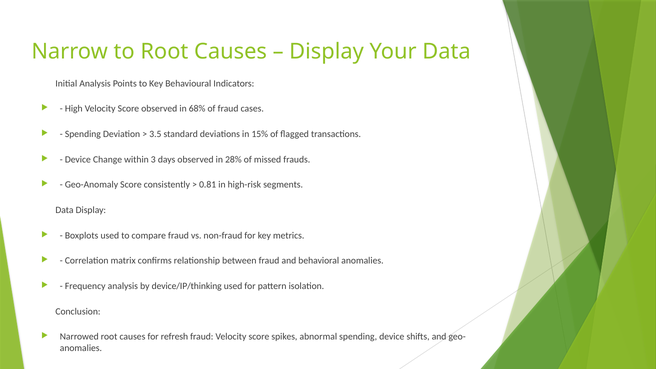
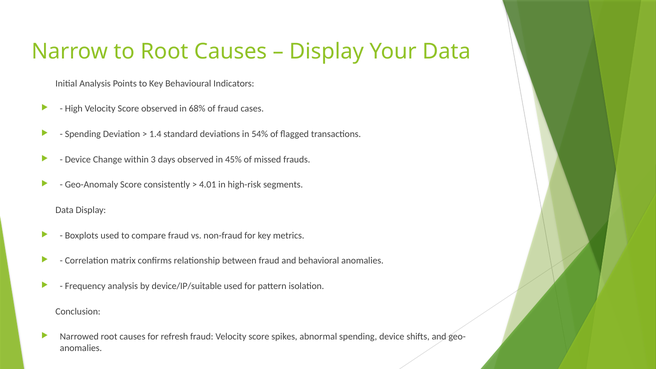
3.5: 3.5 -> 1.4
15%: 15% -> 54%
28%: 28% -> 45%
0.81: 0.81 -> 4.01
device/IP/thinking: device/IP/thinking -> device/IP/suitable
